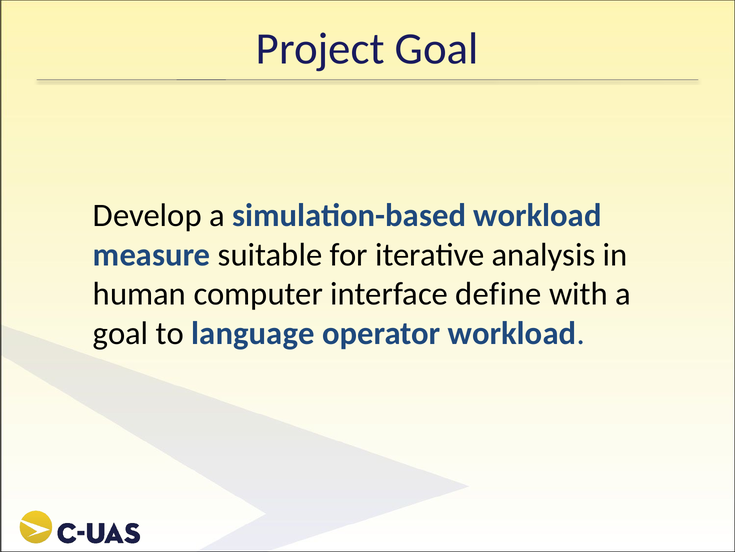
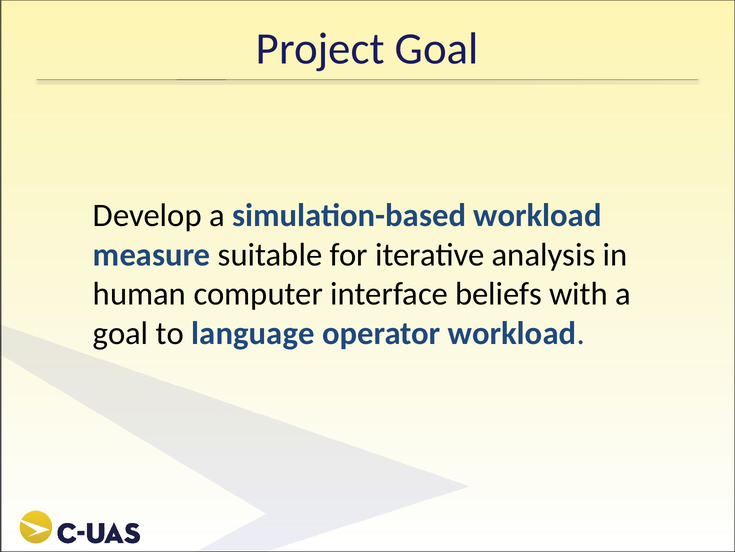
define: define -> beliefs
